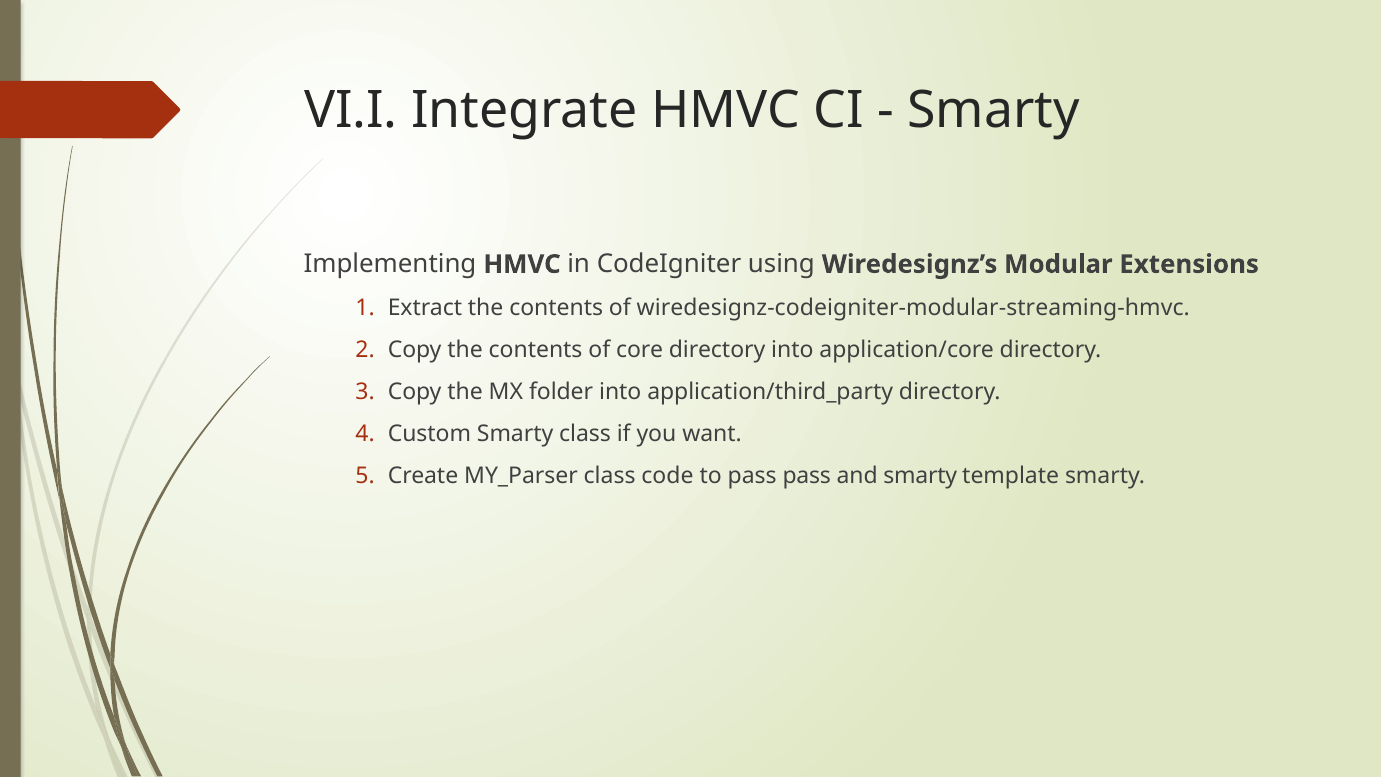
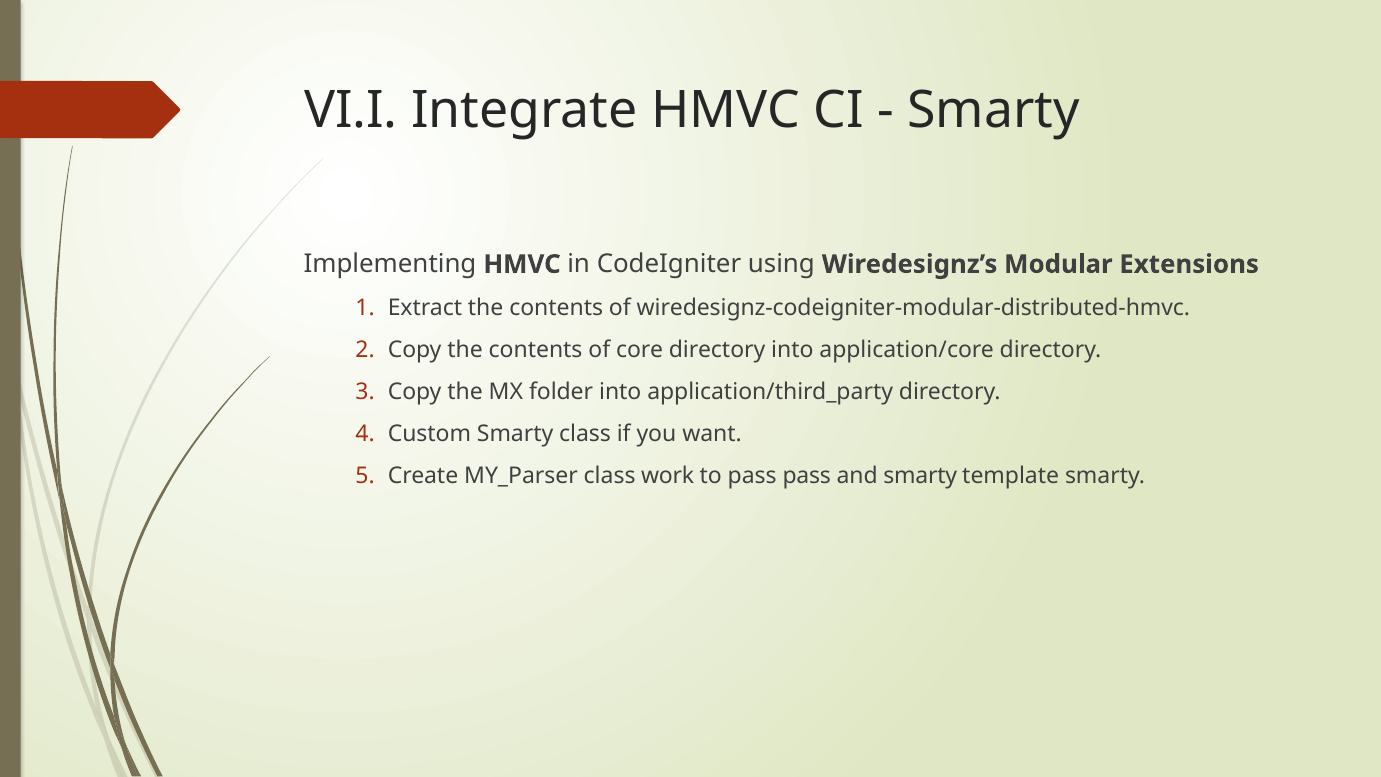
wiredesignz-codeigniter-modular-streaming-hmvc: wiredesignz-codeigniter-modular-streaming-hmvc -> wiredesignz-codeigniter-modular-distributed-hmvc
code: code -> work
